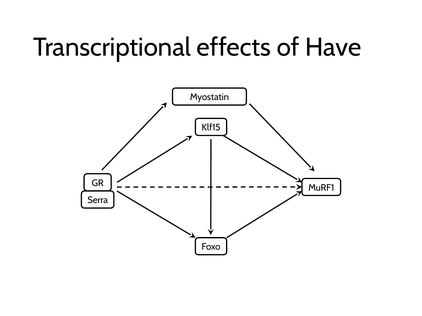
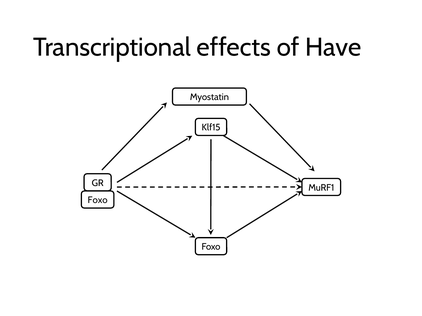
Serra at (98, 200): Serra -> Foxo
